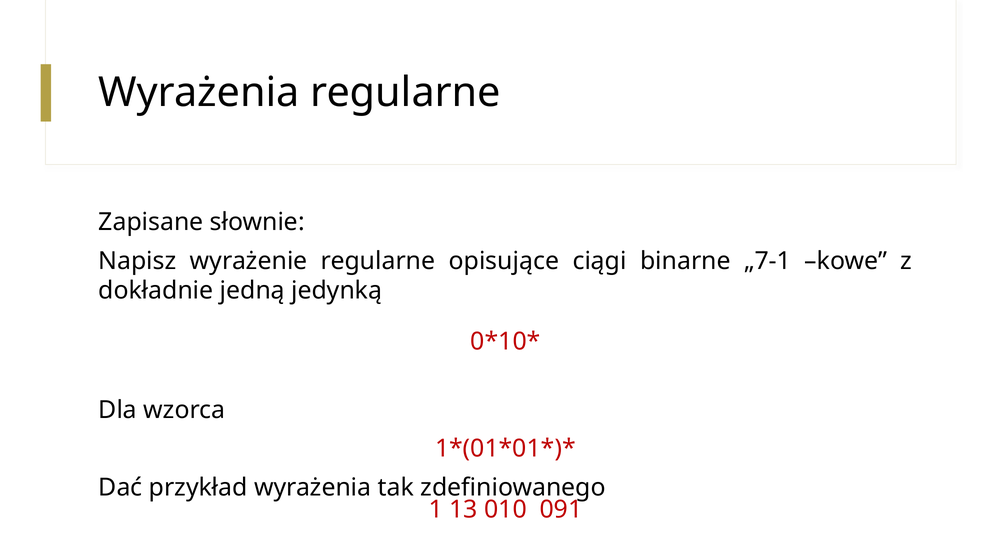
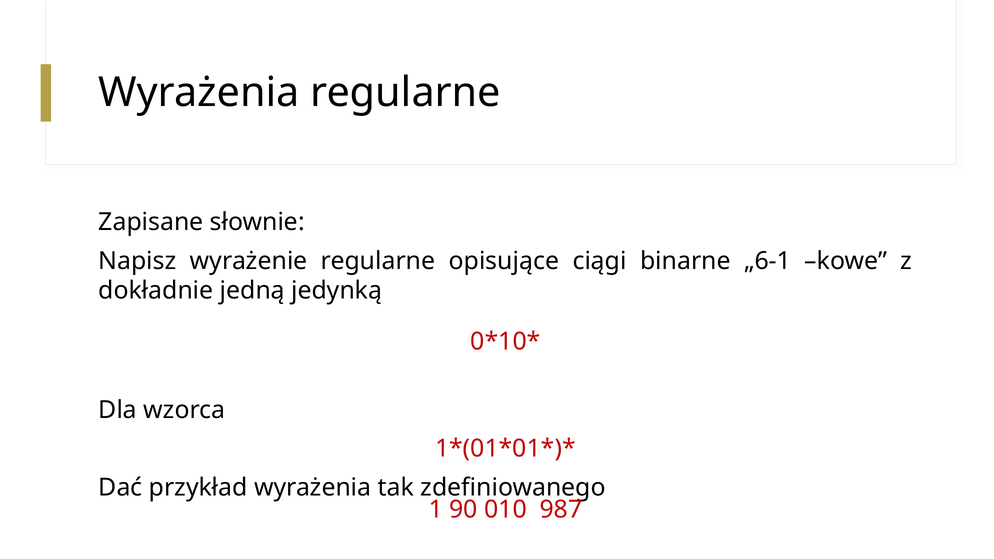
„7-1: „7-1 -> „6-1
13: 13 -> 90
091: 091 -> 987
